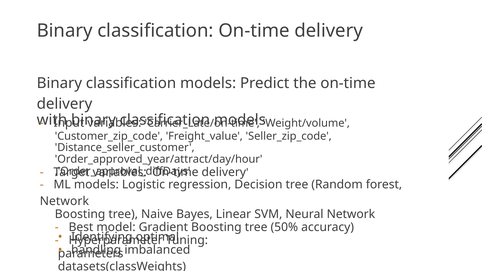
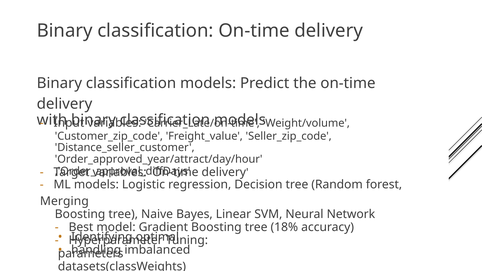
Network at (64, 201): Network -> Merging
50%: 50% -> 18%
